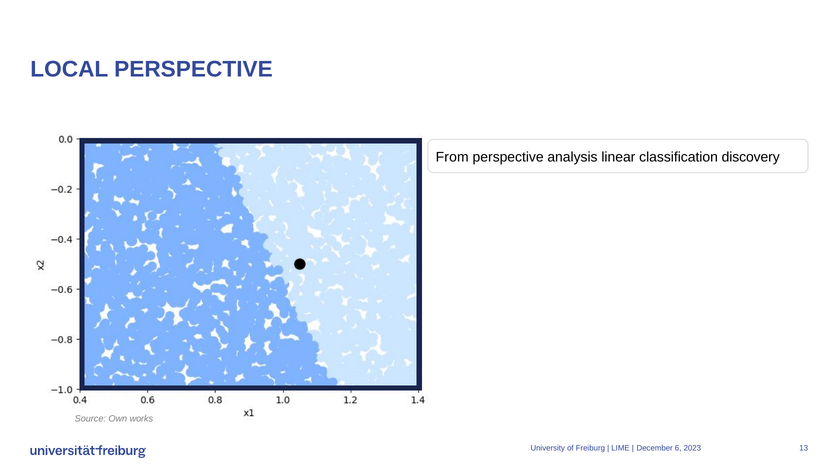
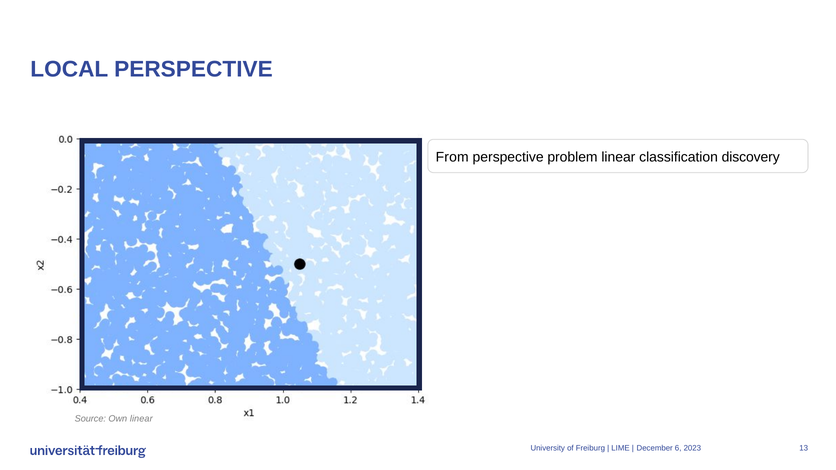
analysis: analysis -> problem
Own works: works -> linear
